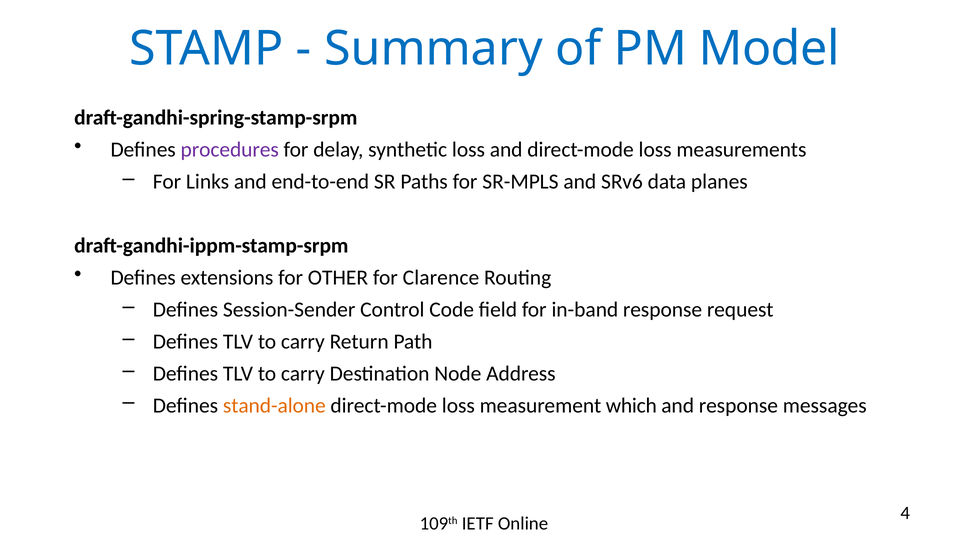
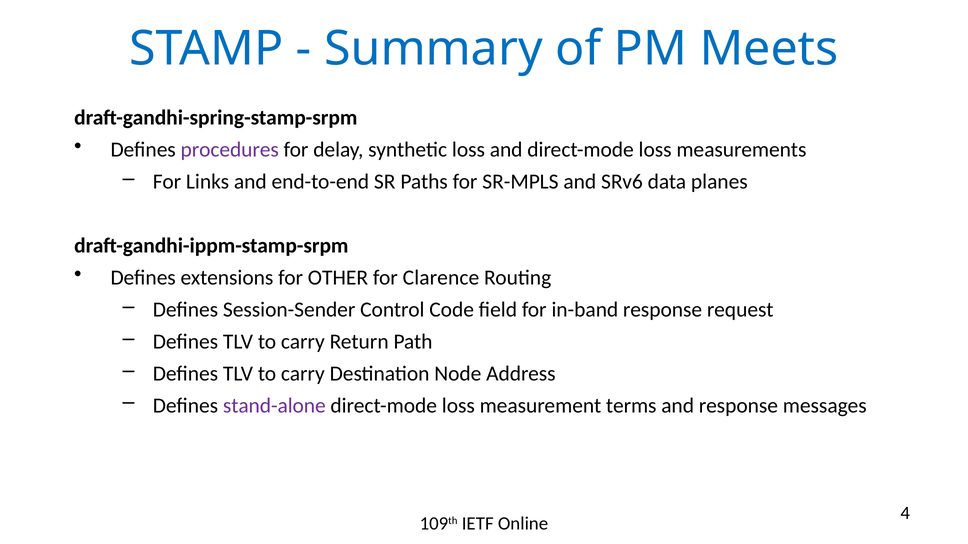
Model: Model -> Meets
stand-alone colour: orange -> purple
which: which -> terms
